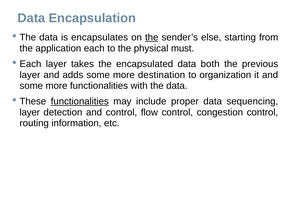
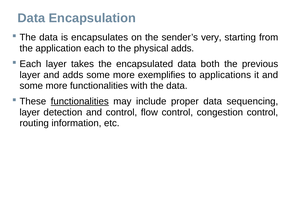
the at (152, 37) underline: present -> none
else: else -> very
physical must: must -> adds
destination: destination -> exemplifies
organization: organization -> applications
